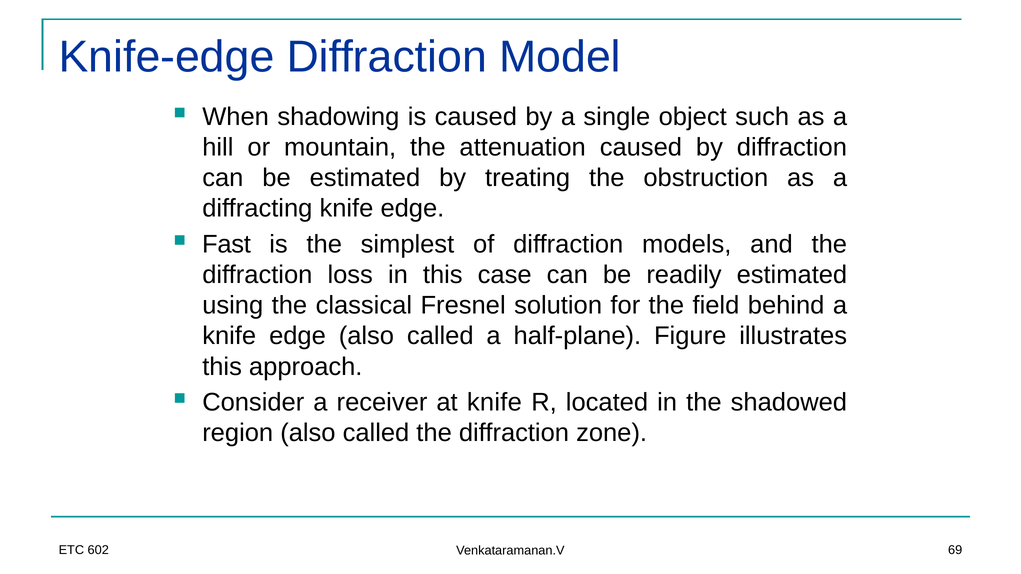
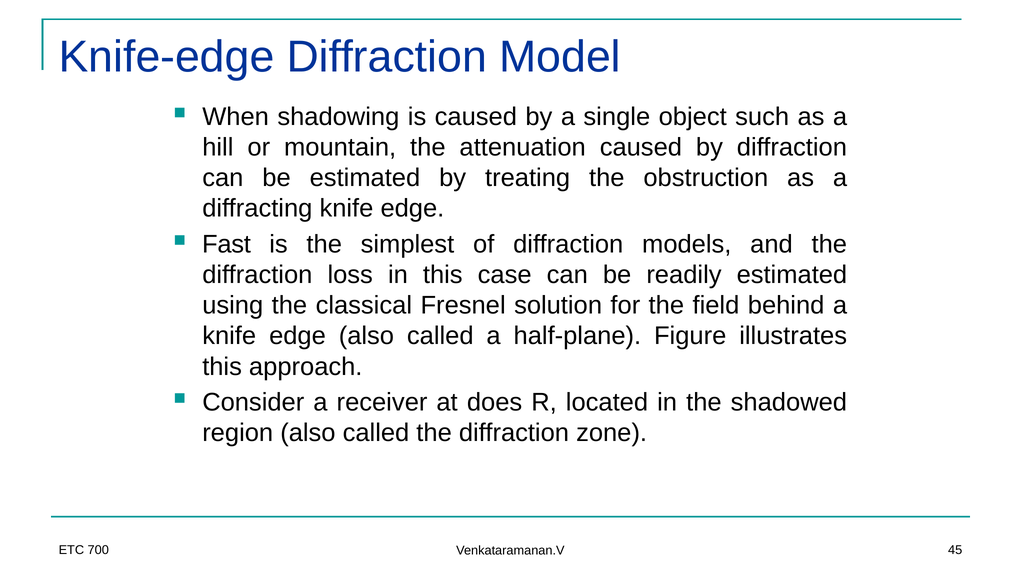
at knife: knife -> does
602: 602 -> 700
69: 69 -> 45
